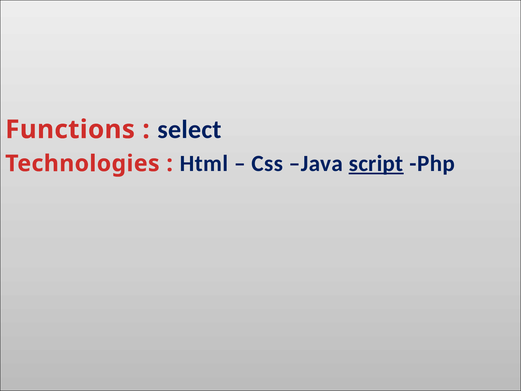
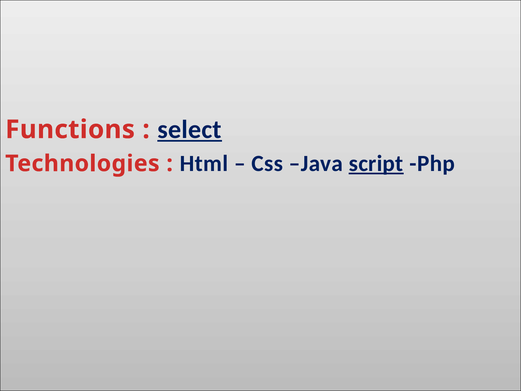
select underline: none -> present
